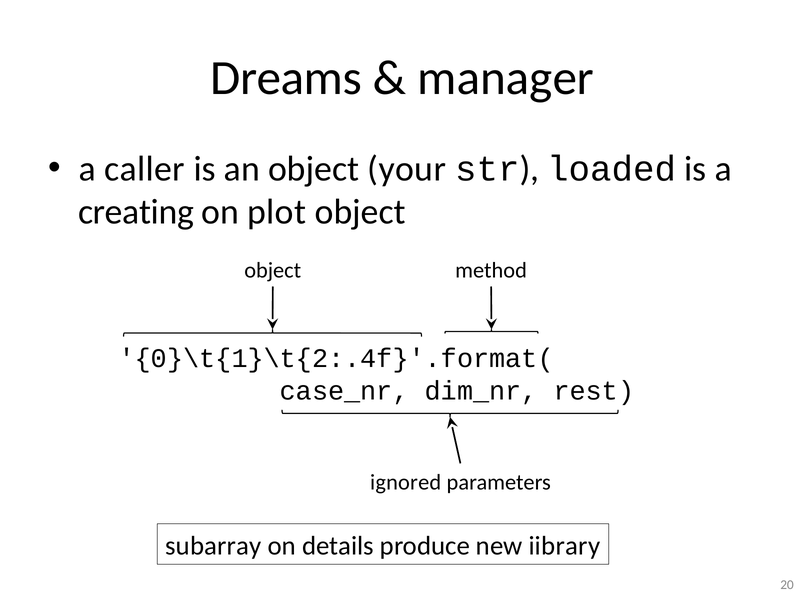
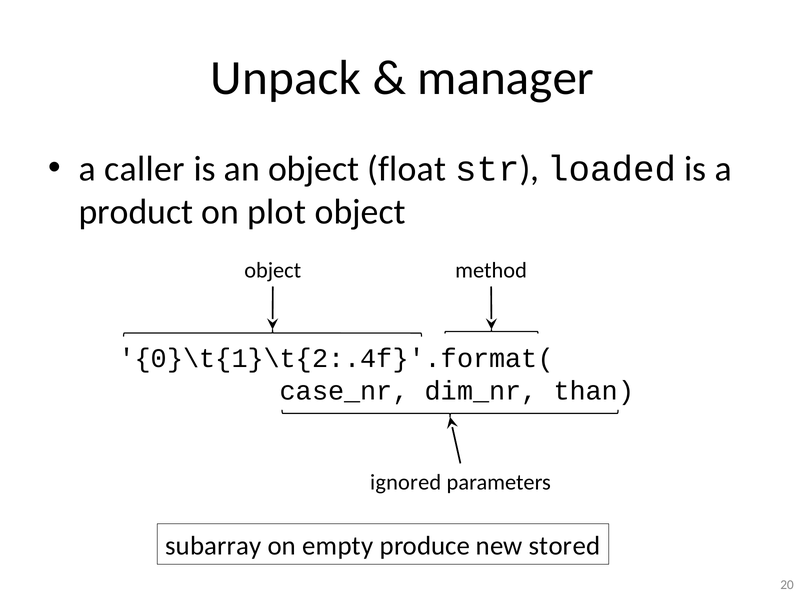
Dreams: Dreams -> Unpack
your: your -> float
creating: creating -> product
rest: rest -> than
details: details -> empty
iibrary: iibrary -> stored
